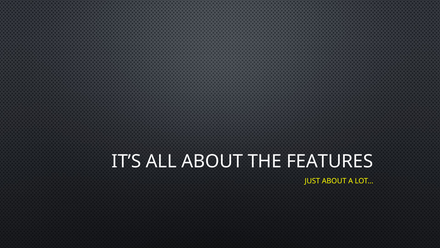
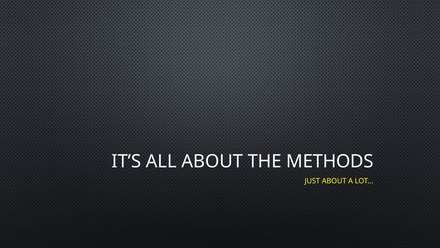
FEATURES: FEATURES -> METHODS
